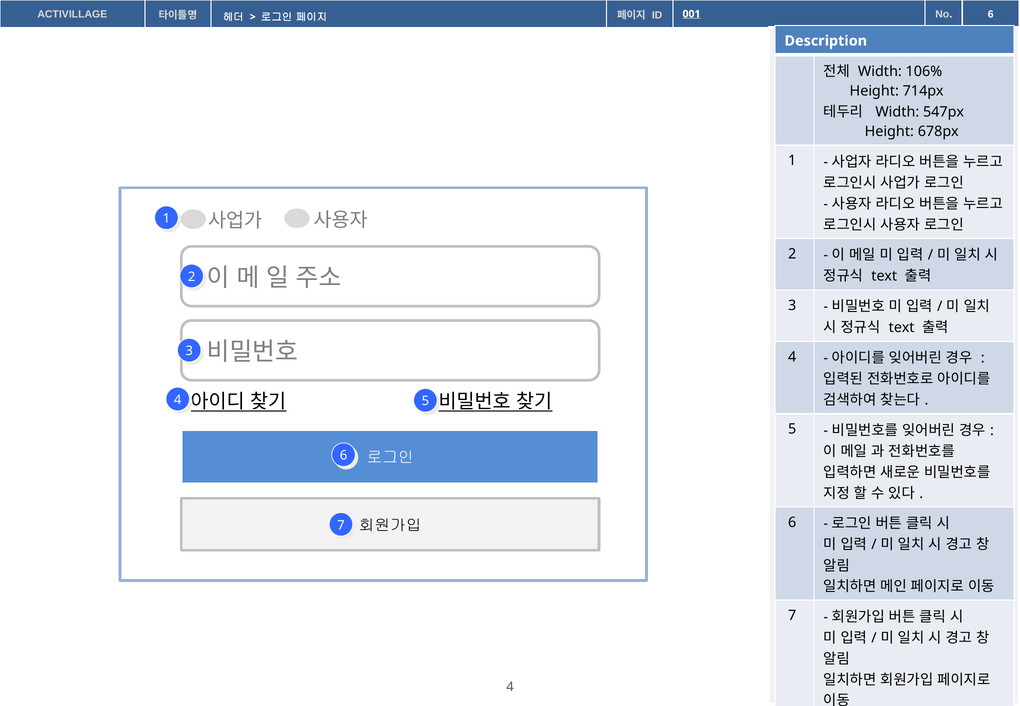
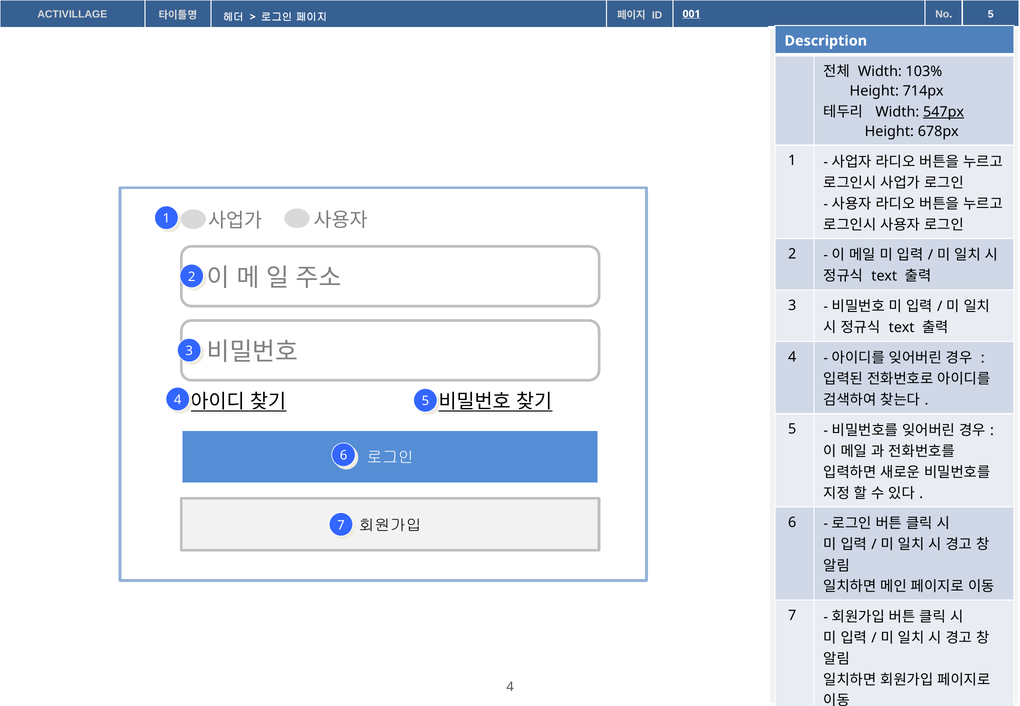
6 at (991, 14): 6 -> 5
106%: 106% -> 103%
547px underline: none -> present
